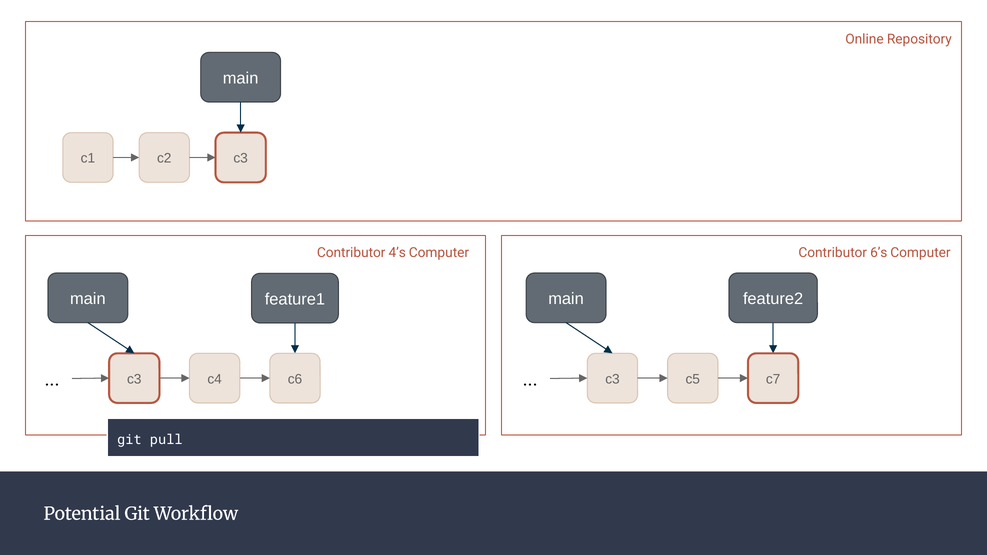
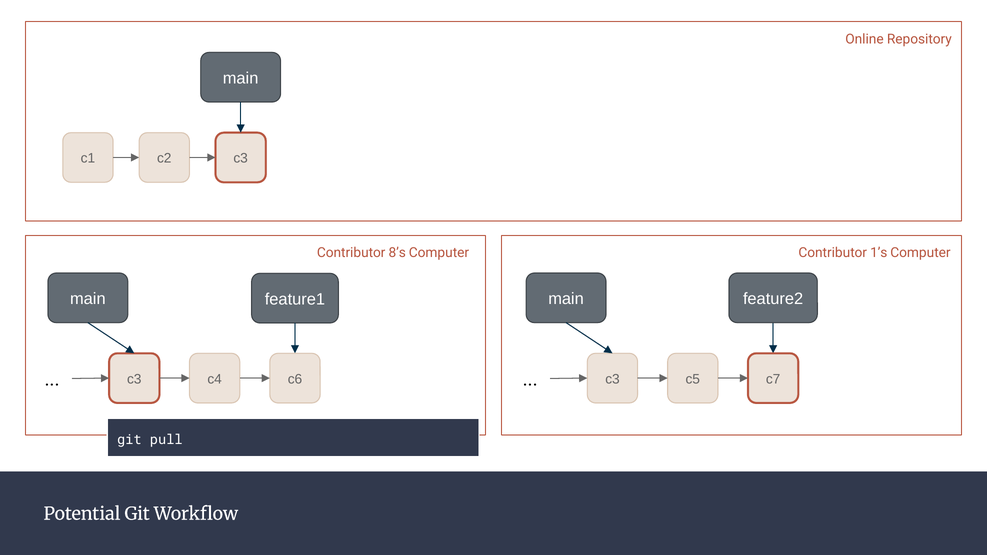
4’s: 4’s -> 8’s
6’s: 6’s -> 1’s
